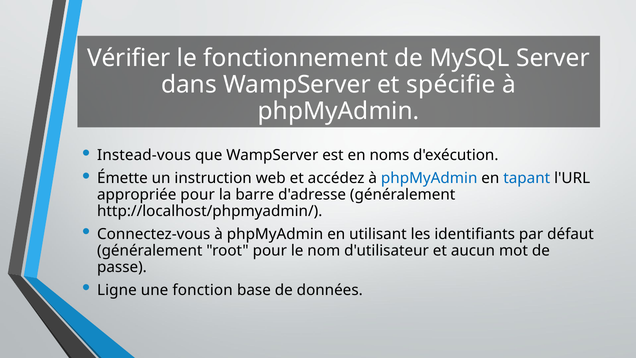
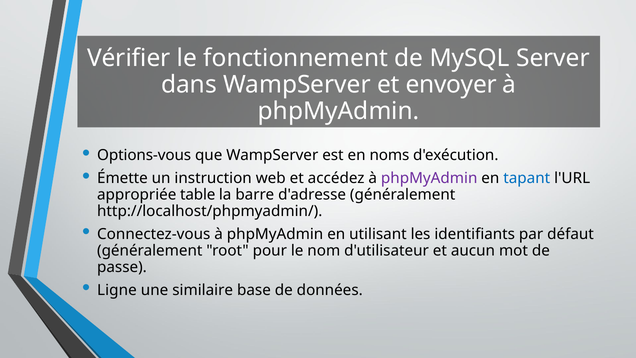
spécifie: spécifie -> envoyer
Instead-vous: Instead-vous -> Options-vous
phpMyAdmin at (429, 178) colour: blue -> purple
appropriée pour: pour -> table
fonction: fonction -> similaire
